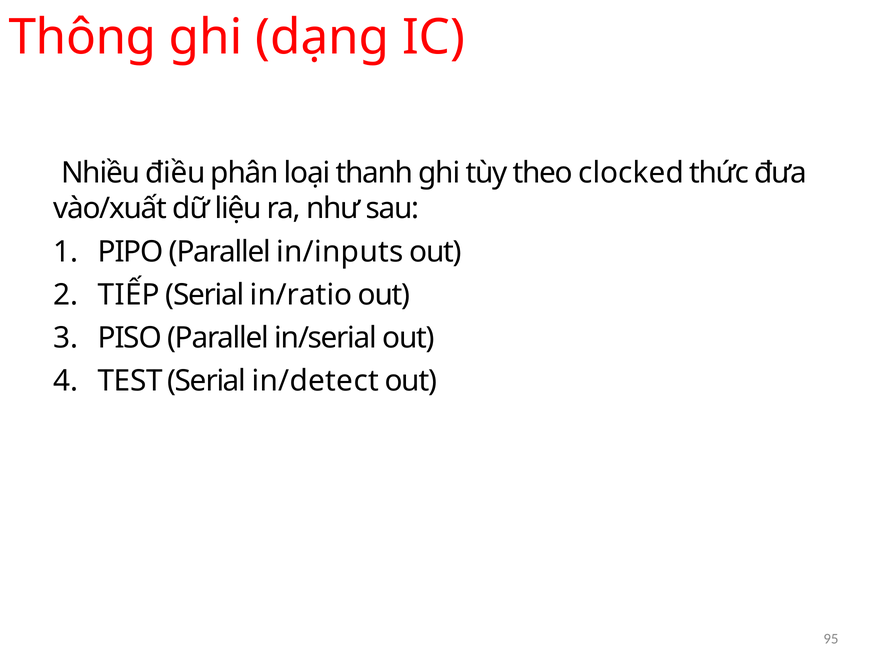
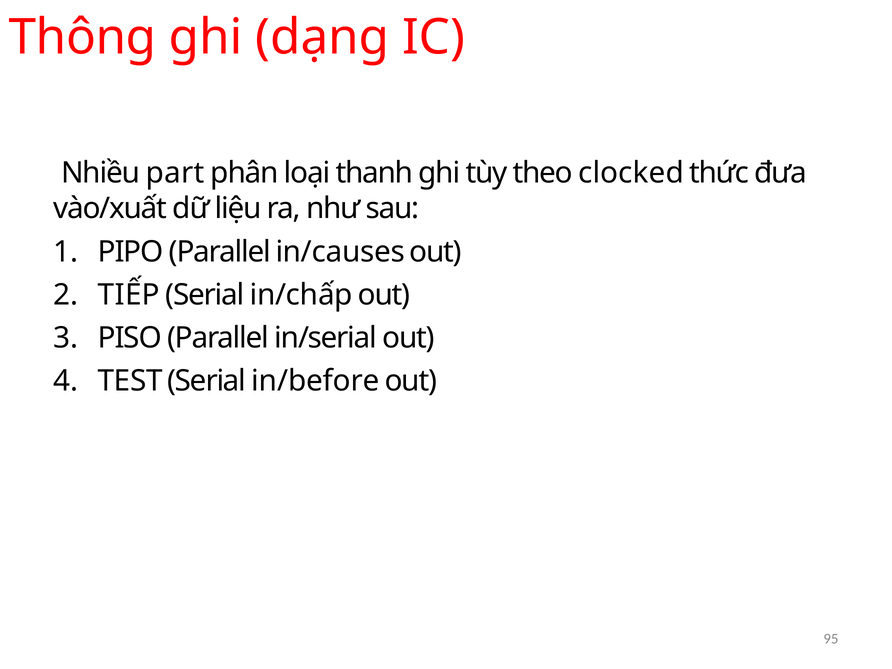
điều: điều -> part
in/inputs: in/inputs -> in/causes
in/ratio: in/ratio -> in/chấp
in/detect: in/detect -> in/before
